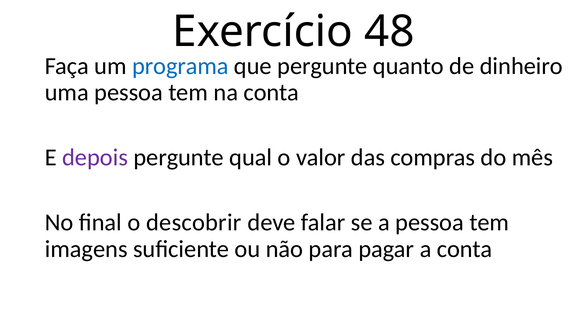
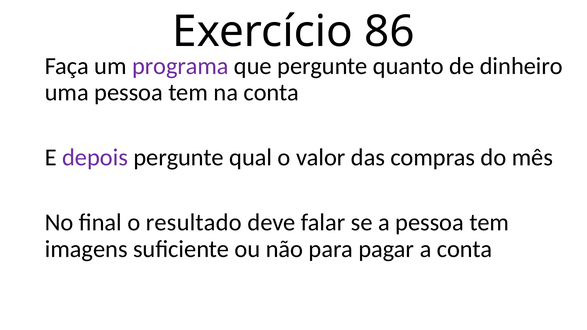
48: 48 -> 86
programa colour: blue -> purple
descobrir: descobrir -> resultado
